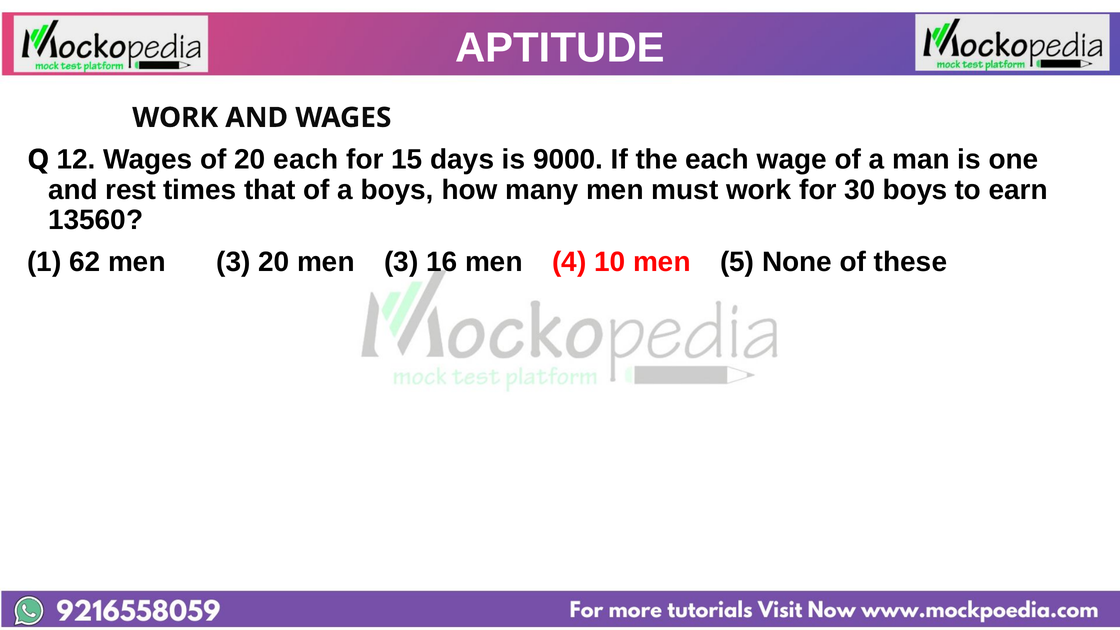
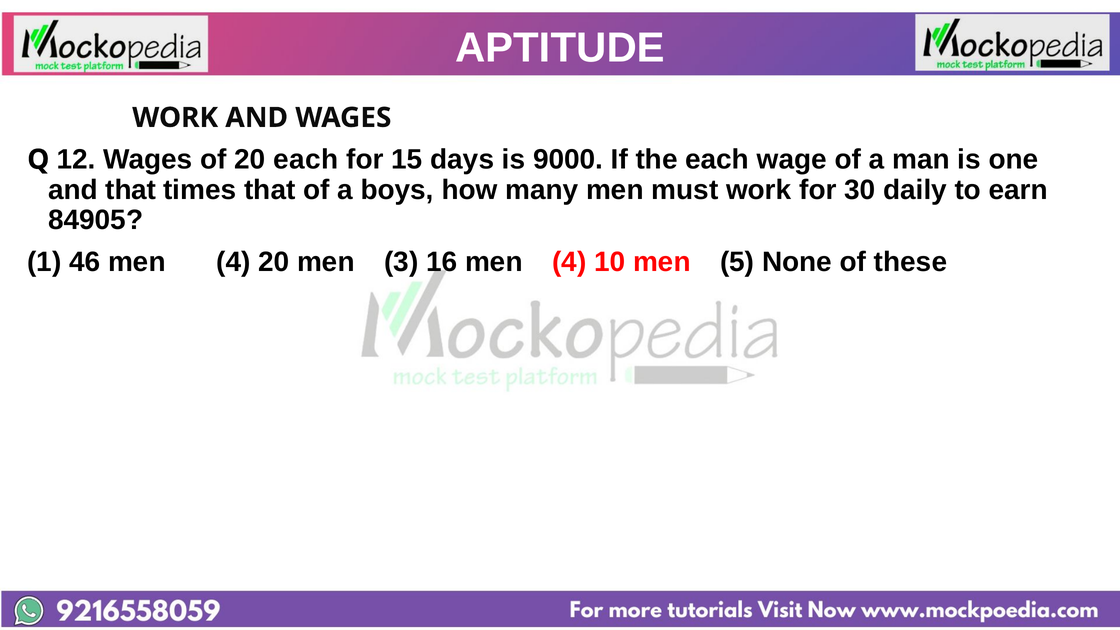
and rest: rest -> that
30 boys: boys -> daily
13560: 13560 -> 84905
62: 62 -> 46
3 at (233, 262): 3 -> 4
